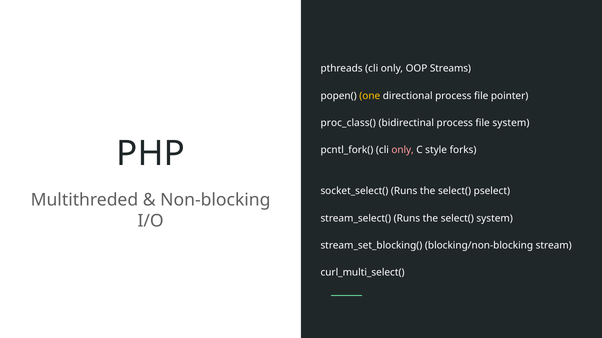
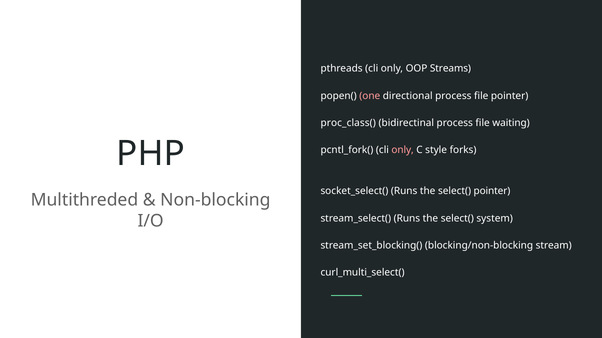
one colour: yellow -> pink
file system: system -> waiting
select( pselect: pselect -> pointer
